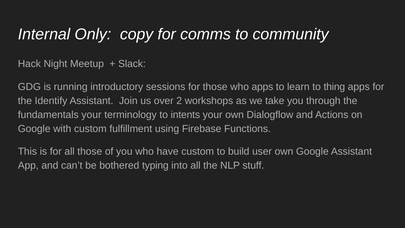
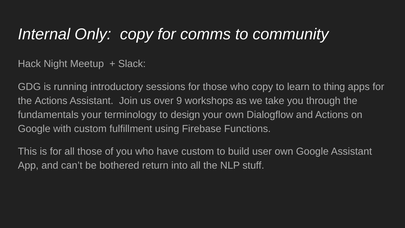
who apps: apps -> copy
the Identify: Identify -> Actions
2: 2 -> 9
intents: intents -> design
typing: typing -> return
